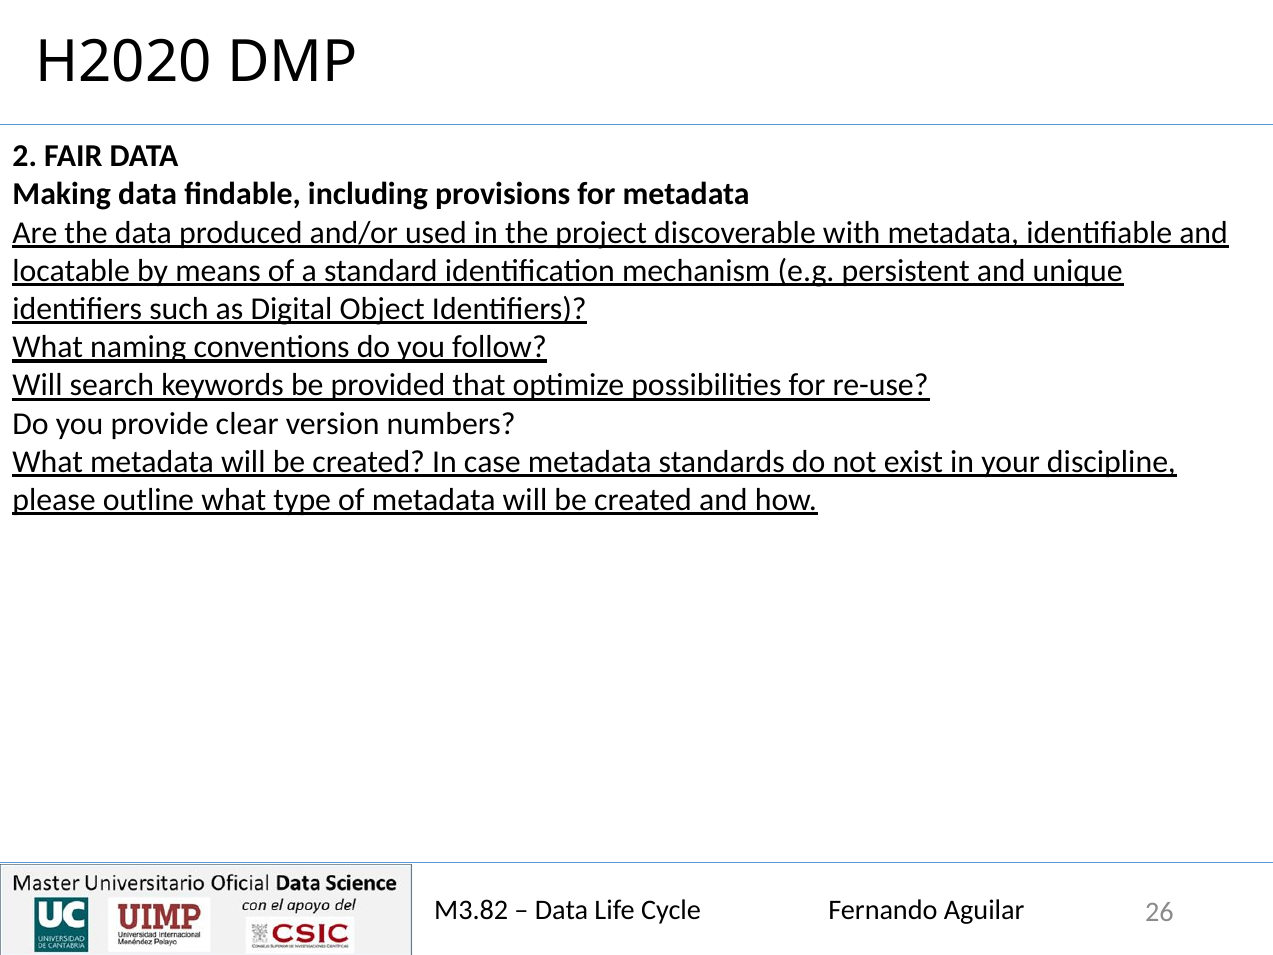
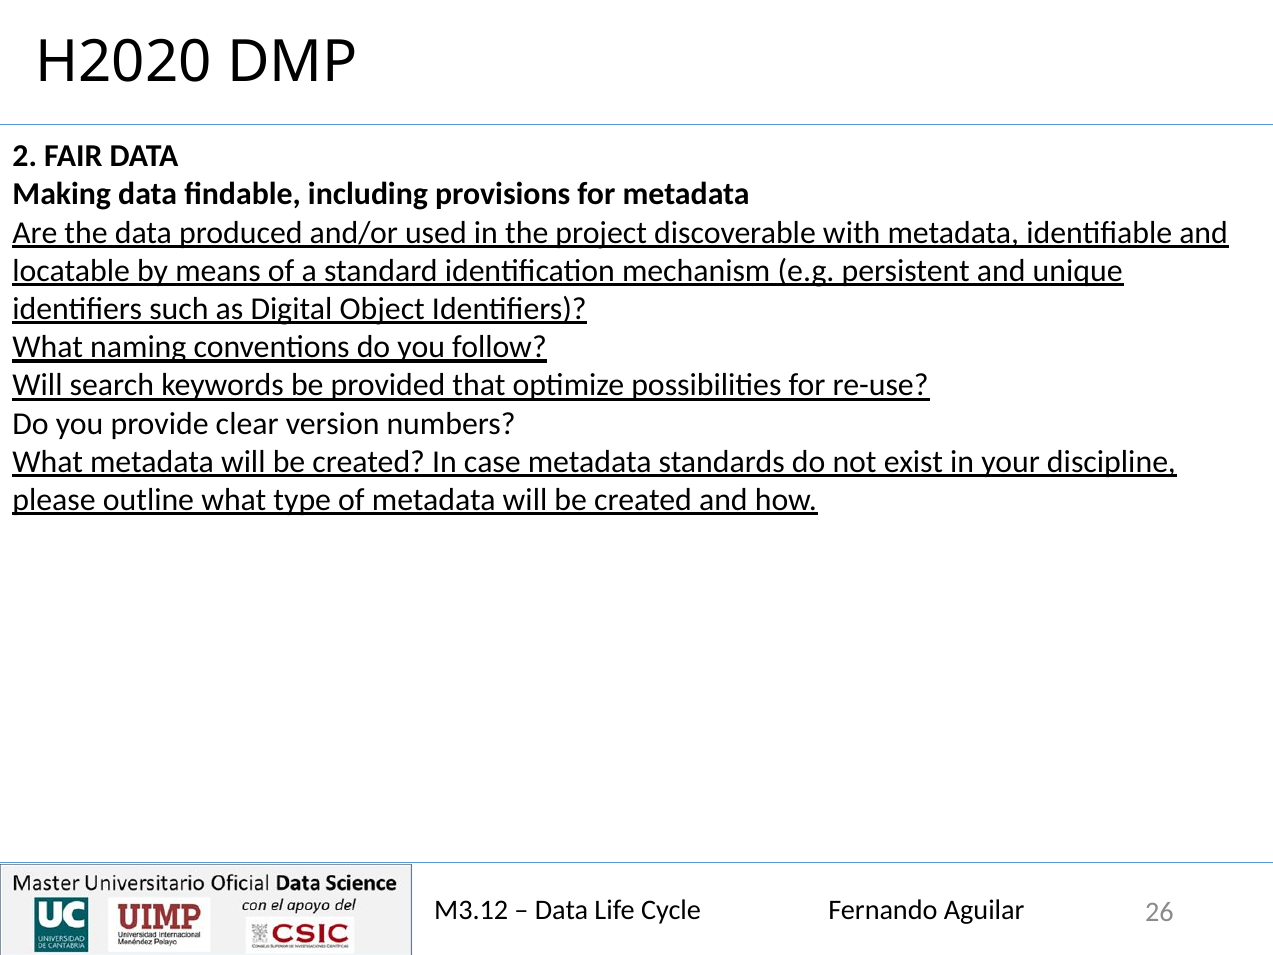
M3.82: M3.82 -> M3.12
